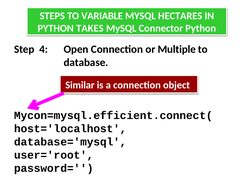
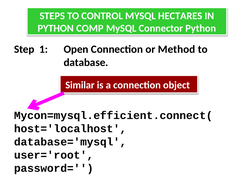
VARIABLE: VARIABLE -> CONTROL
TAKES: TAKES -> COMP
4: 4 -> 1
Multiple: Multiple -> Method
